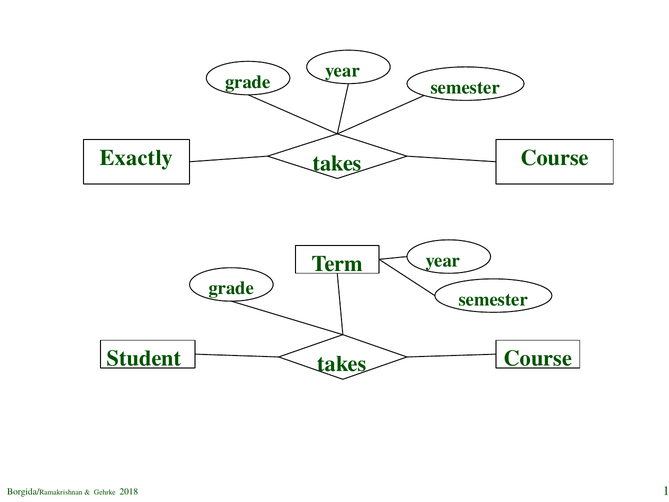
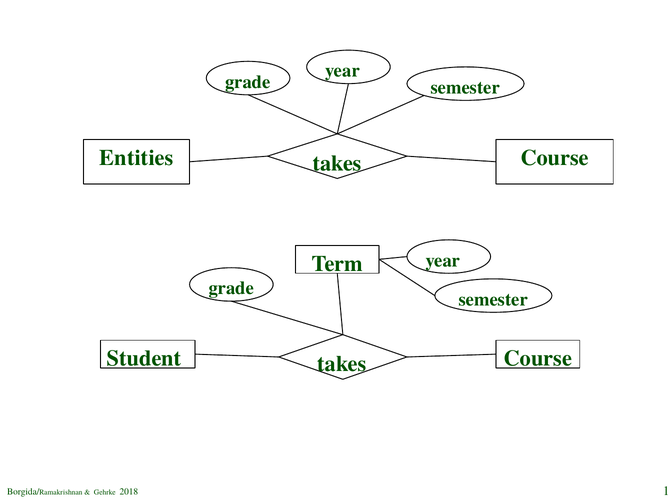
Exactly: Exactly -> Entities
